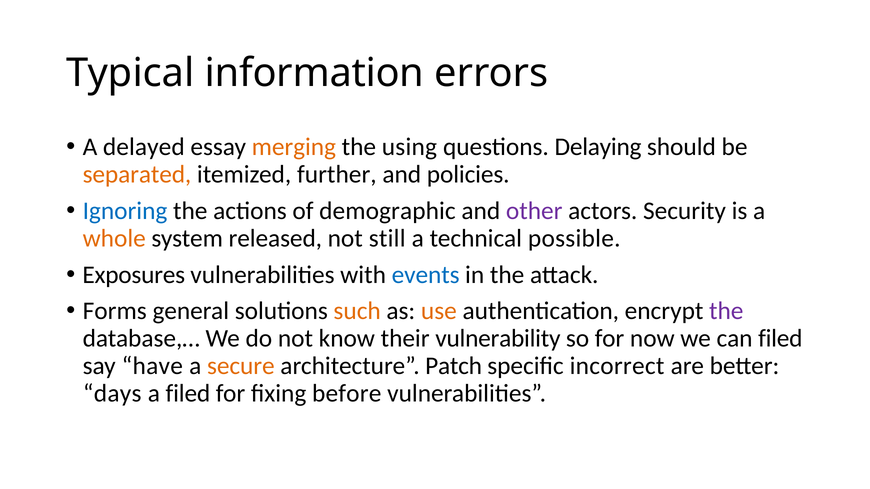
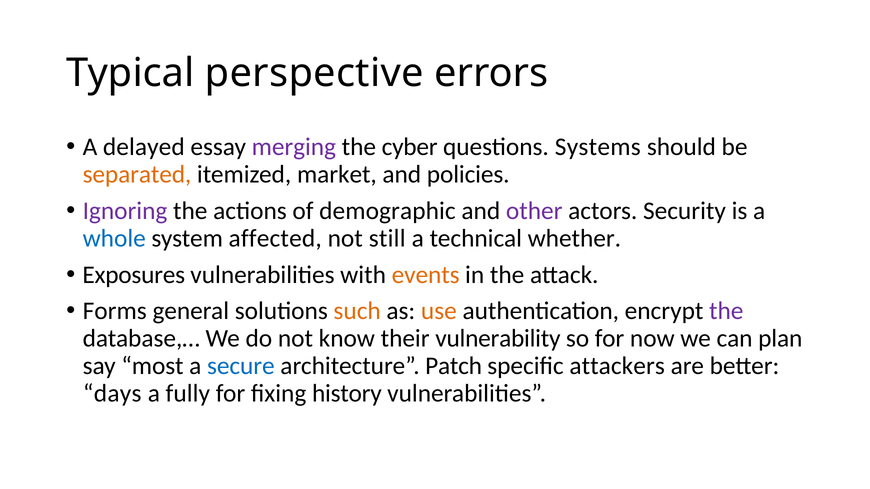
information: information -> perspective
merging colour: orange -> purple
using: using -> cyber
Delaying: Delaying -> Systems
further: further -> market
Ignoring colour: blue -> purple
whole colour: orange -> blue
released: released -> affected
possible: possible -> whether
events colour: blue -> orange
can filed: filed -> plan
have: have -> most
secure colour: orange -> blue
incorrect: incorrect -> attackers
a filed: filed -> fully
before: before -> history
